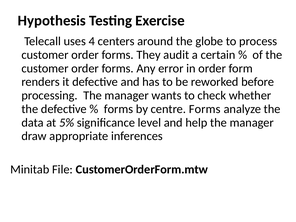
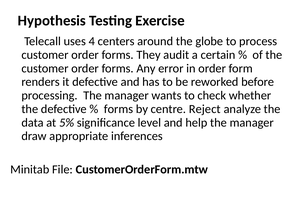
centre Forms: Forms -> Reject
